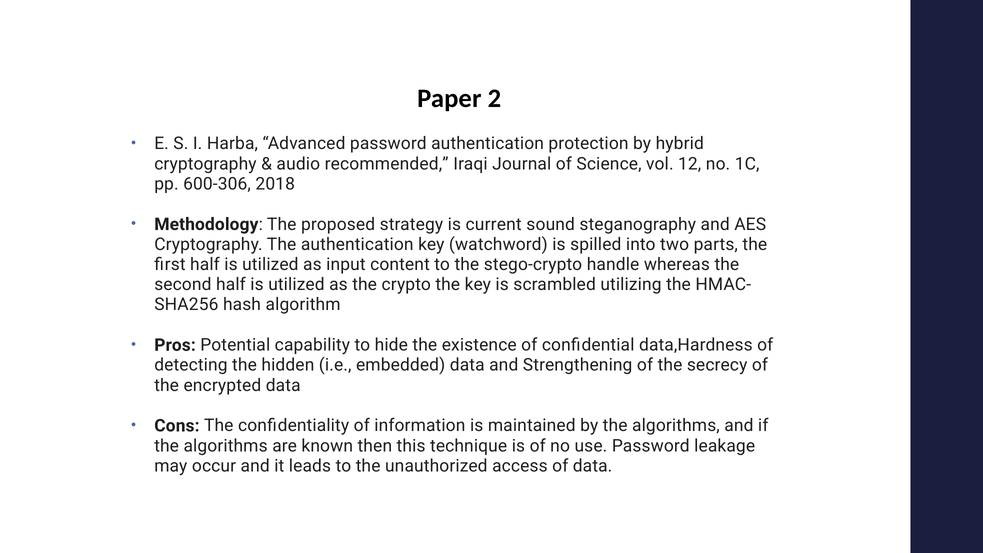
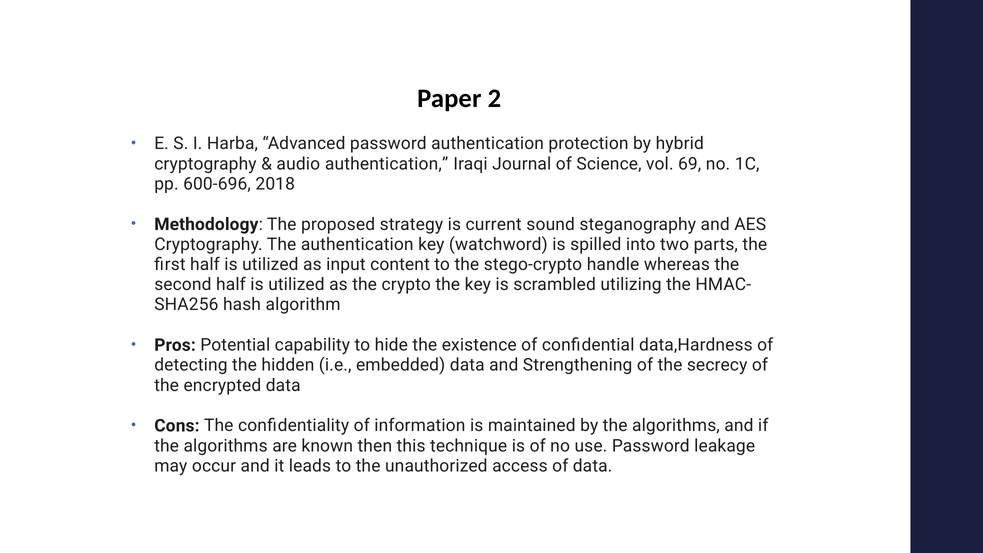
audio recommended: recommended -> authentication
12: 12 -> 69
600-306: 600-306 -> 600-696
